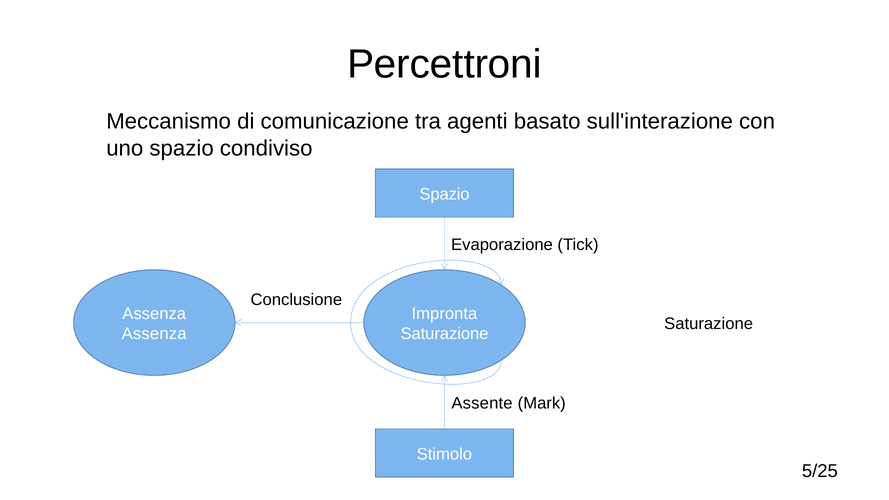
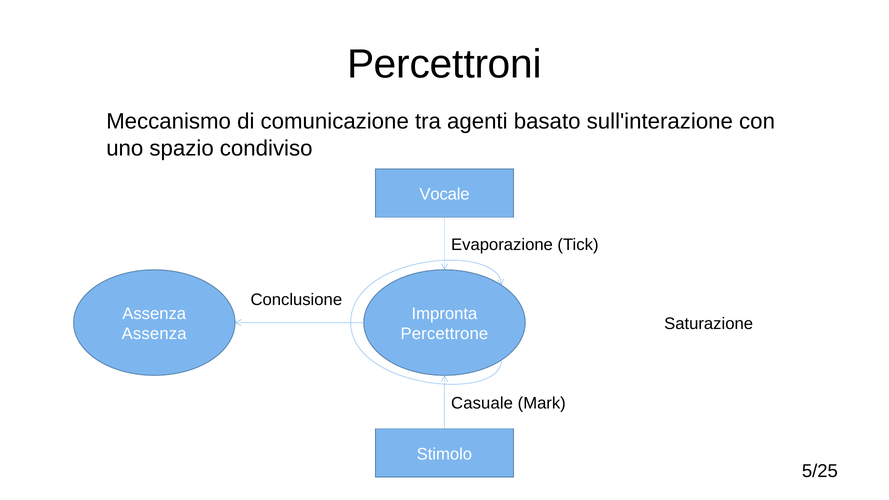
Spazio at (445, 194): Spazio -> Vocale
Saturazione at (445, 334): Saturazione -> Percettrone
Assente: Assente -> Casuale
